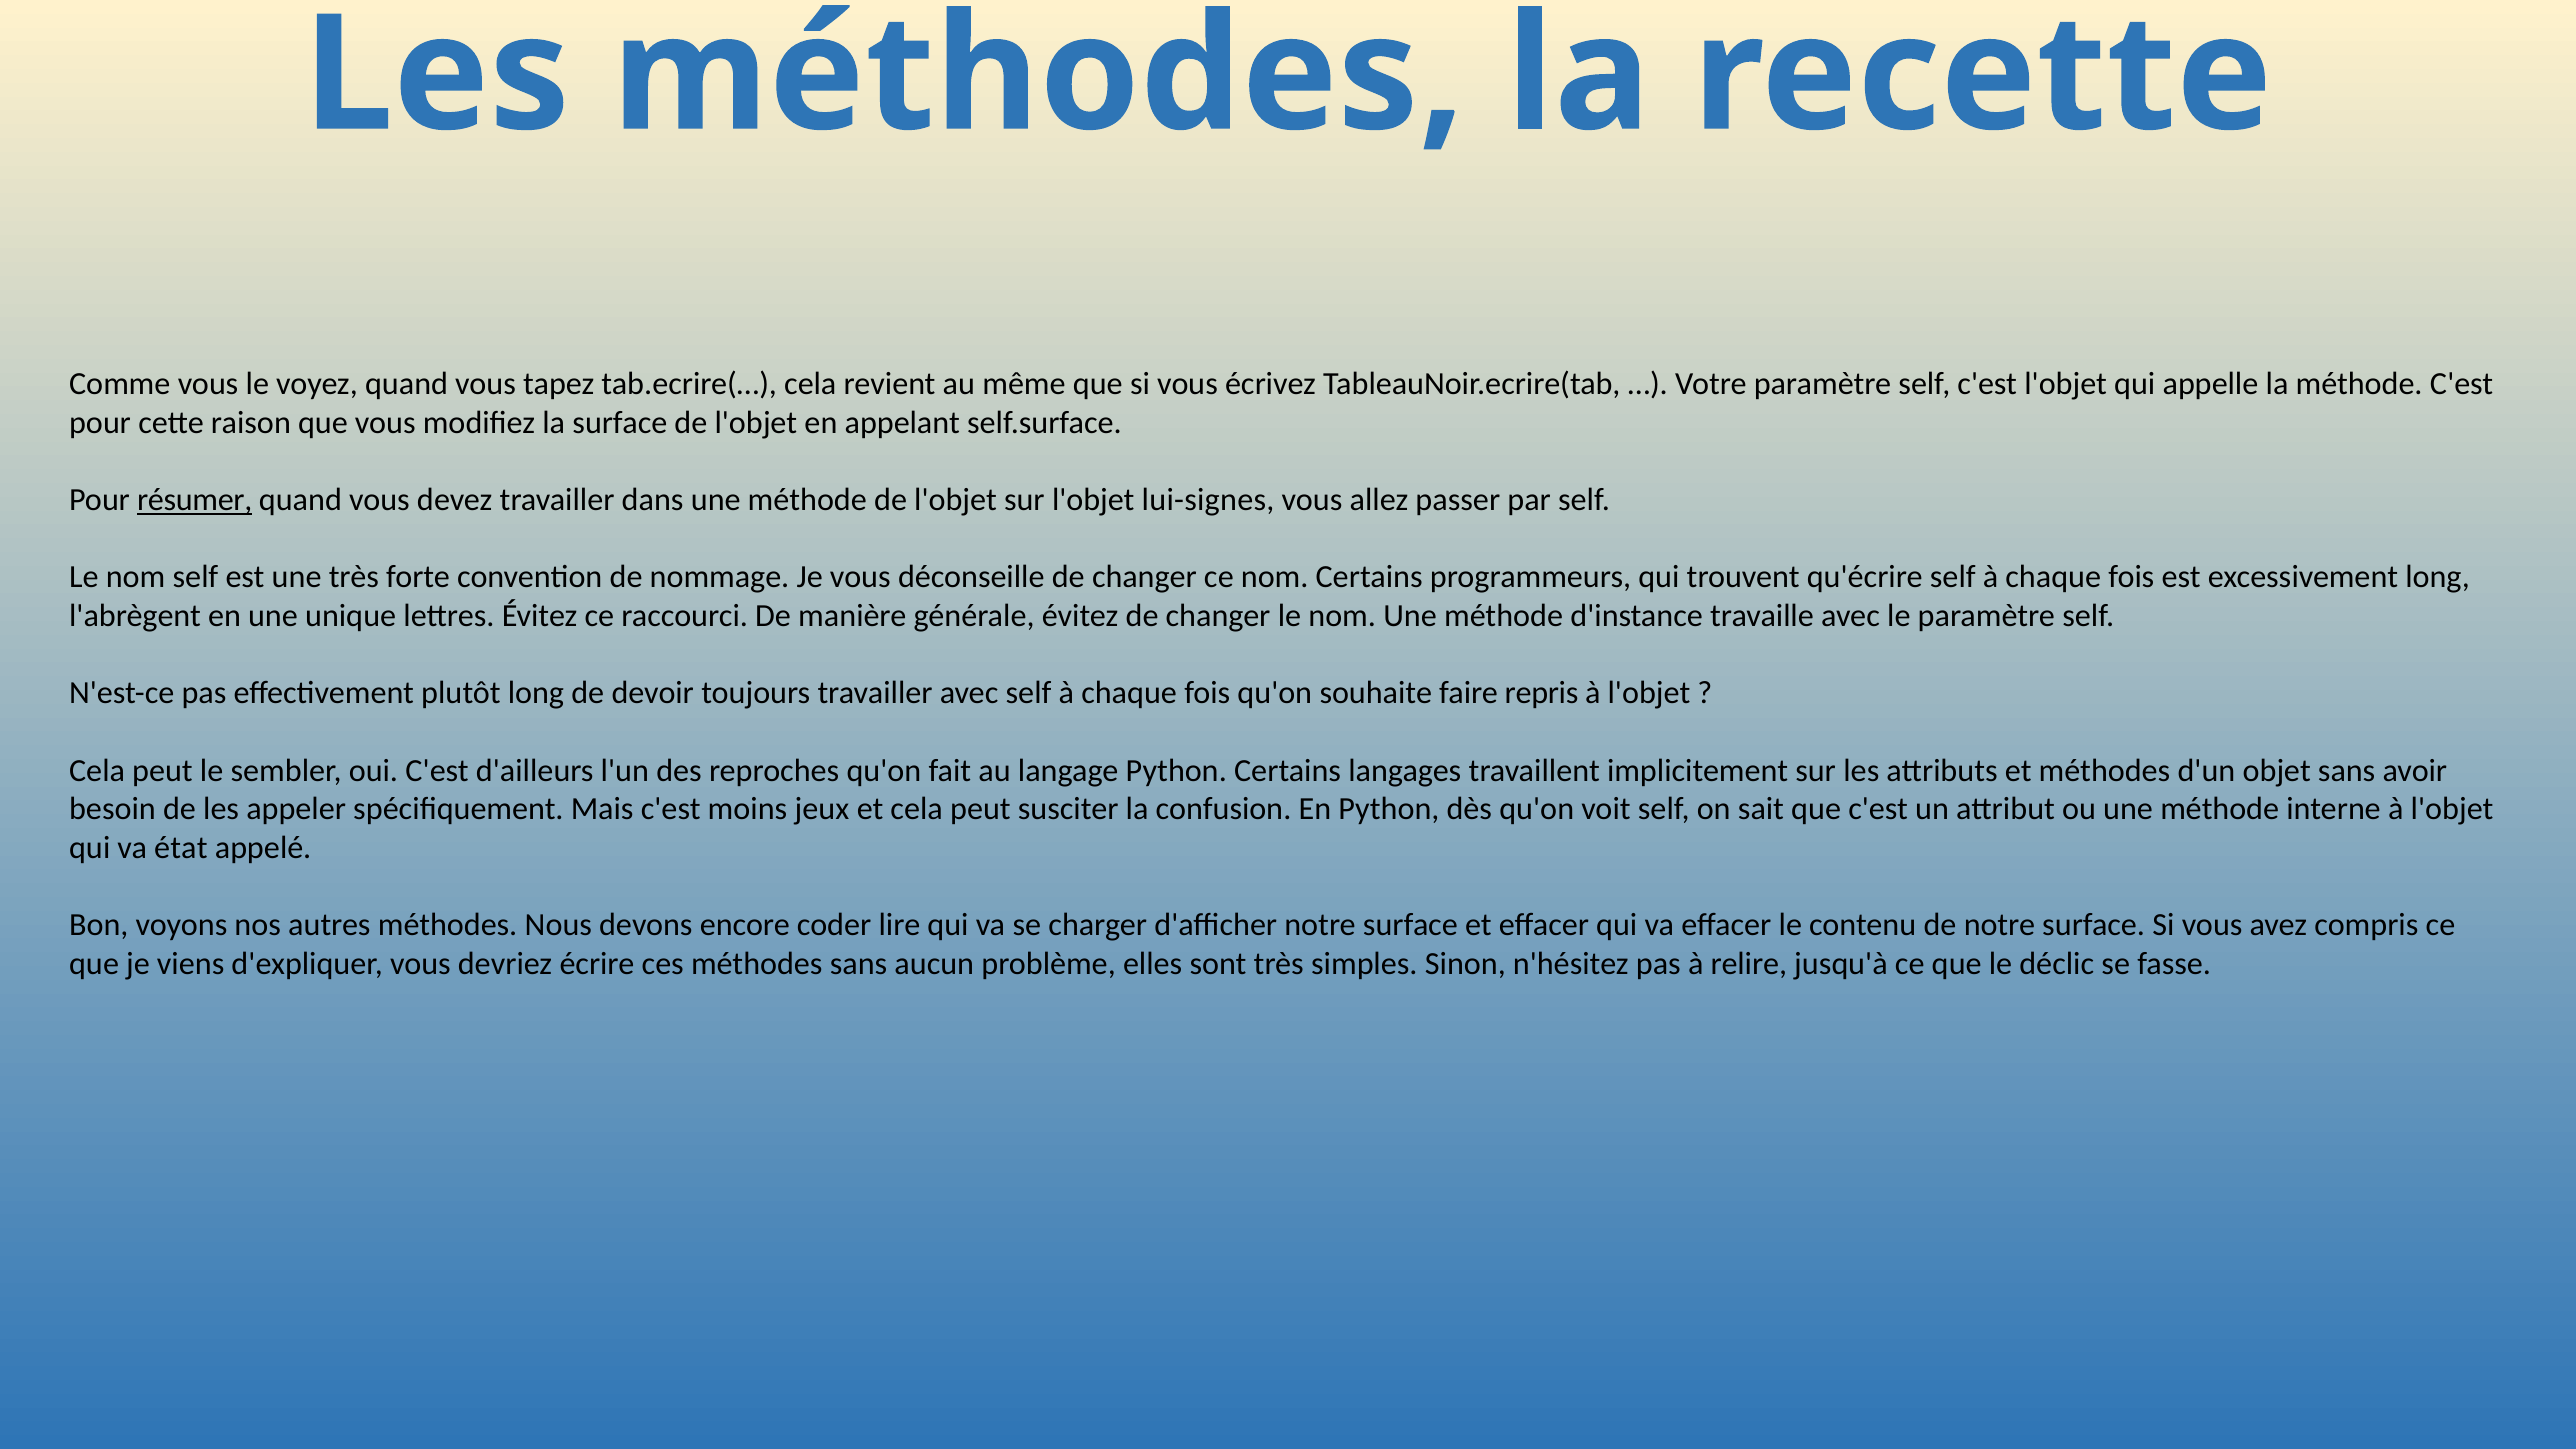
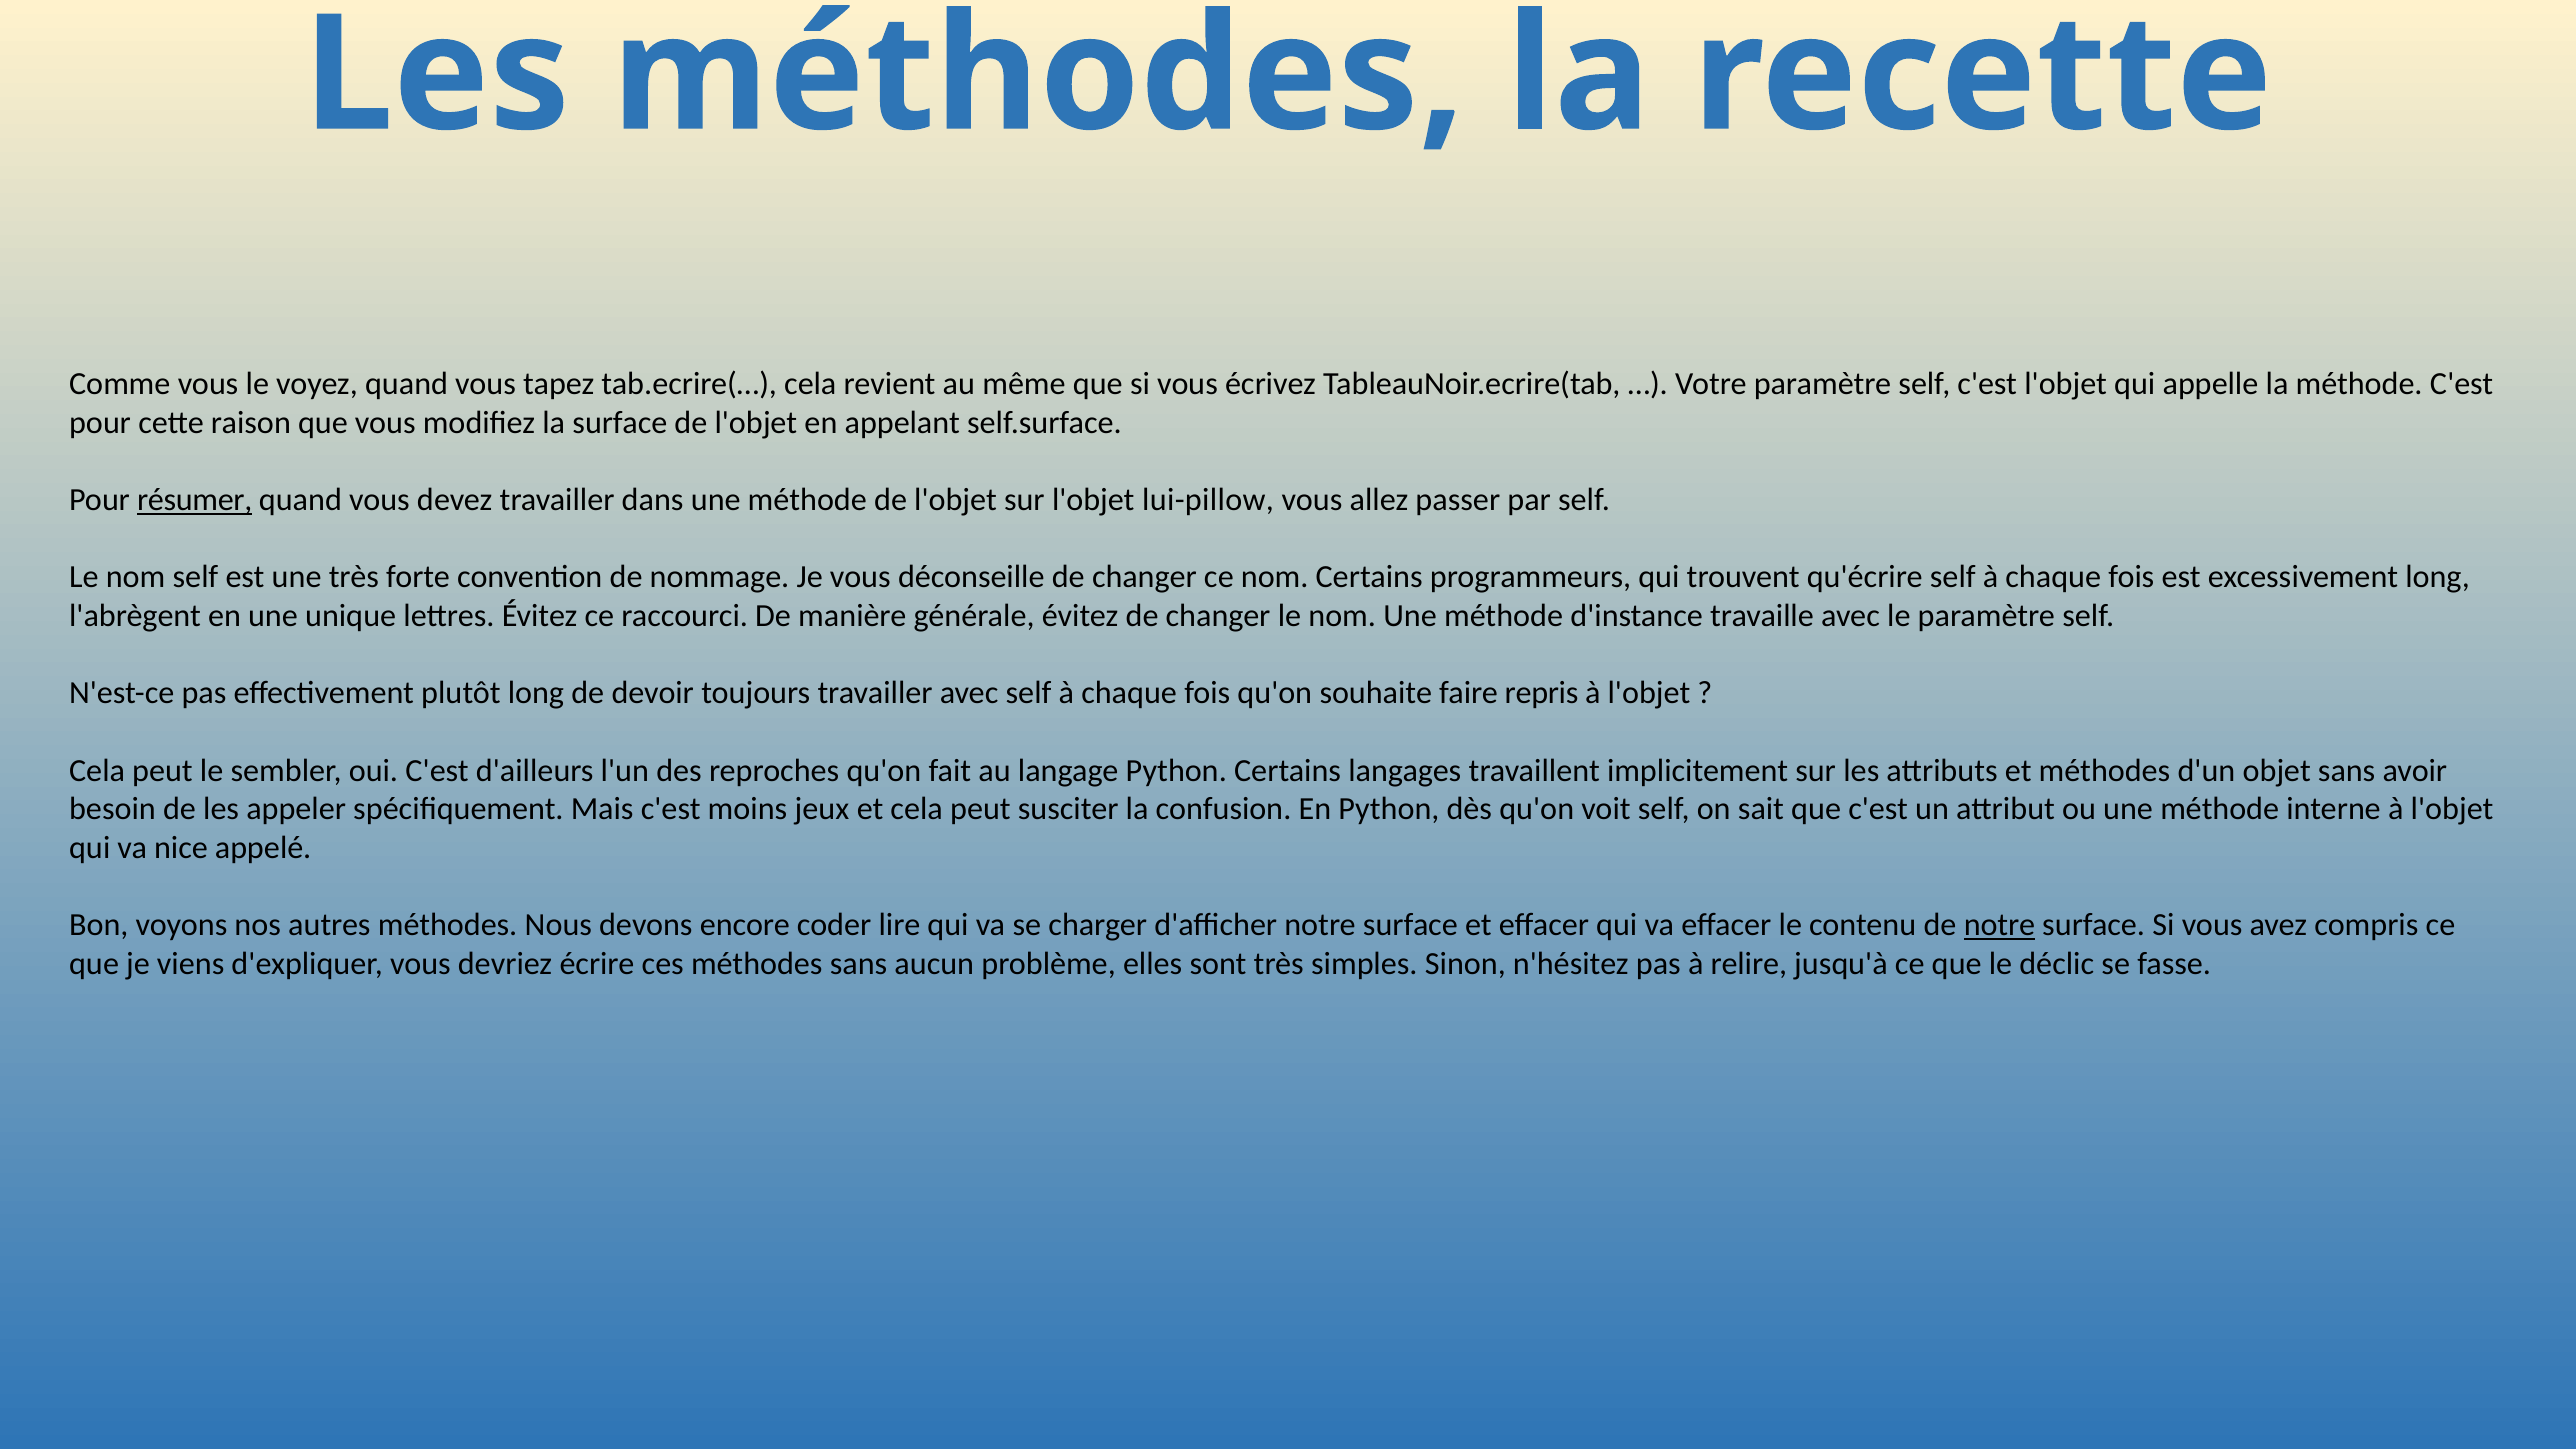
lui-signes: lui-signes -> lui-pillow
état: état -> nice
notre at (2000, 925) underline: none -> present
